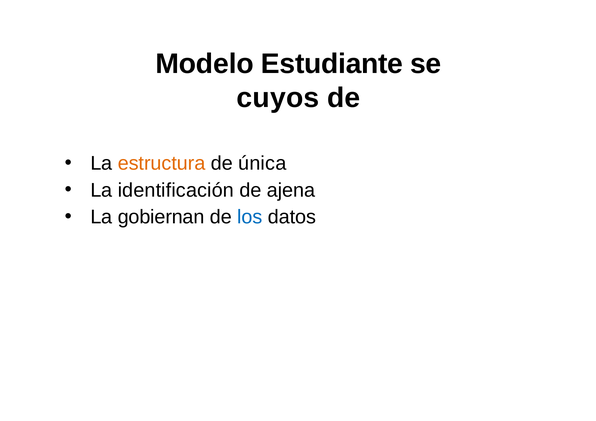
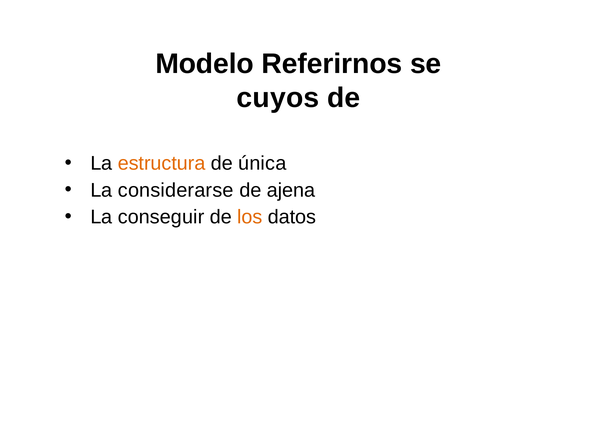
Estudiante: Estudiante -> Referirnos
identificación: identificación -> considerarse
gobiernan: gobiernan -> conseguir
los colour: blue -> orange
